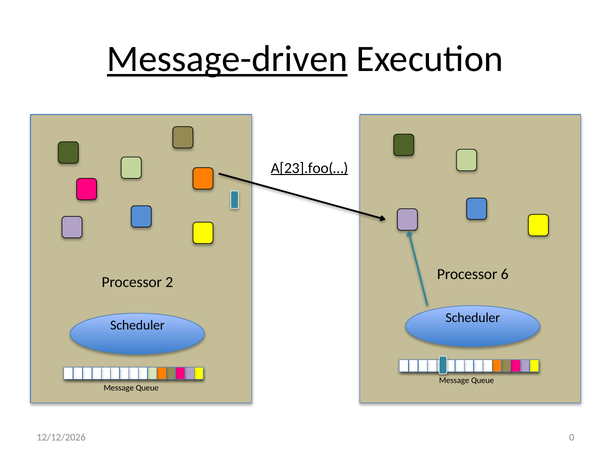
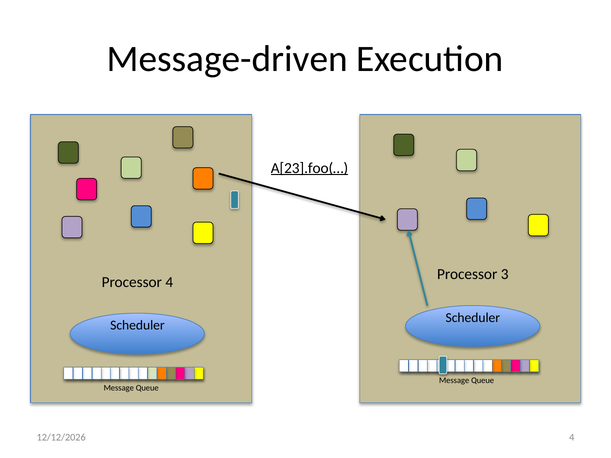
Message-driven underline: present -> none
6: 6 -> 3
Processor 2: 2 -> 4
0 at (572, 438): 0 -> 4
